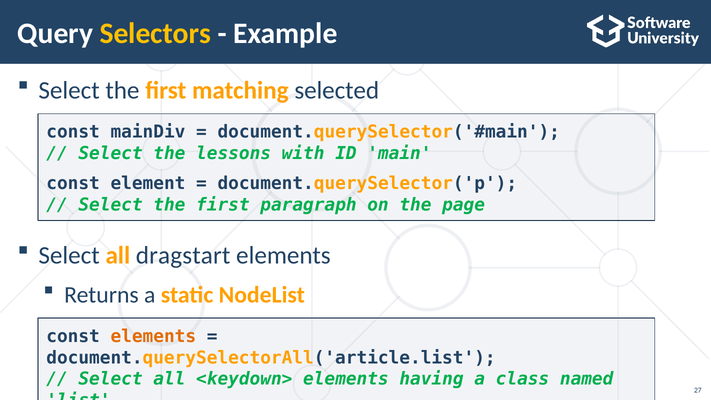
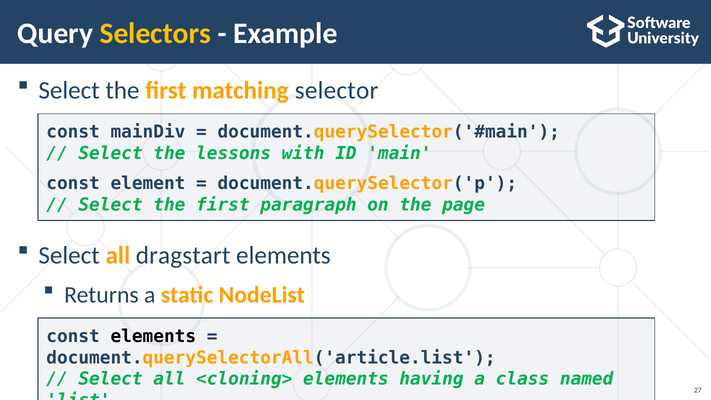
selected: selected -> selector
elements at (153, 336) colour: orange -> black
<keydown>: <keydown> -> <cloning>
